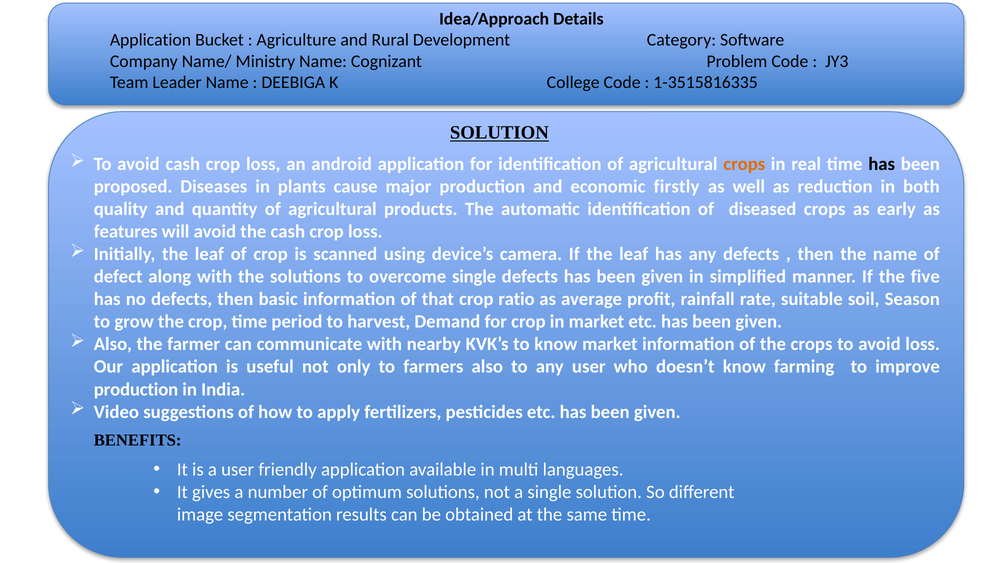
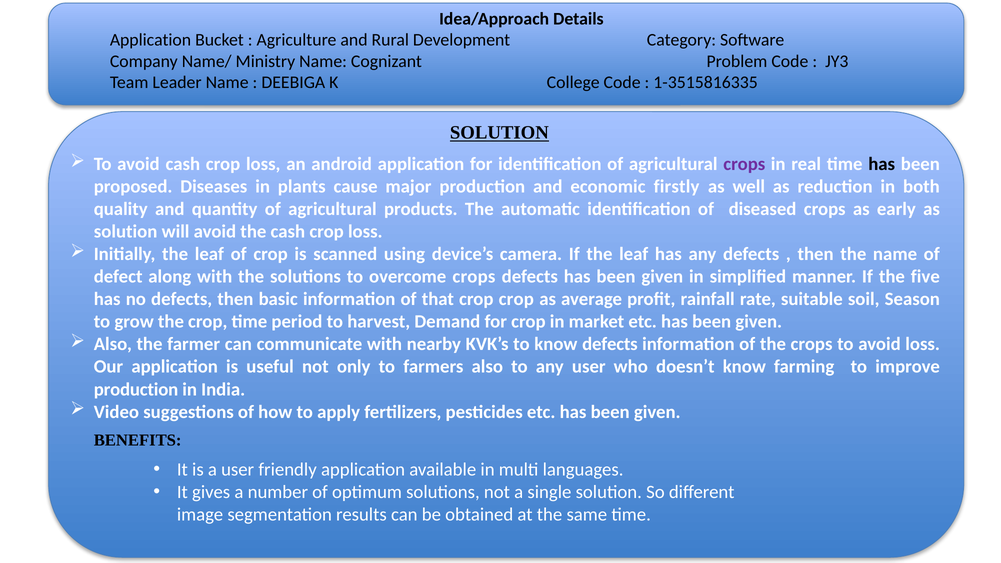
crops at (744, 164) colour: orange -> purple
features at (126, 232): features -> solution
overcome single: single -> crops
crop ratio: ratio -> crop
know market: market -> defects
